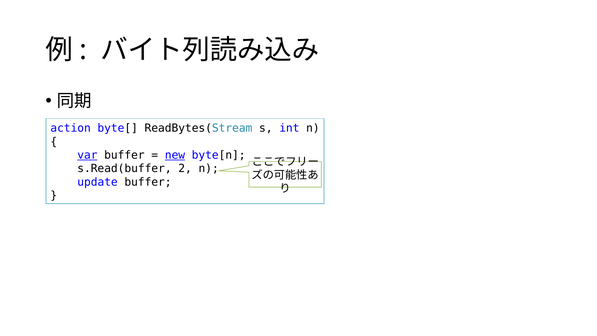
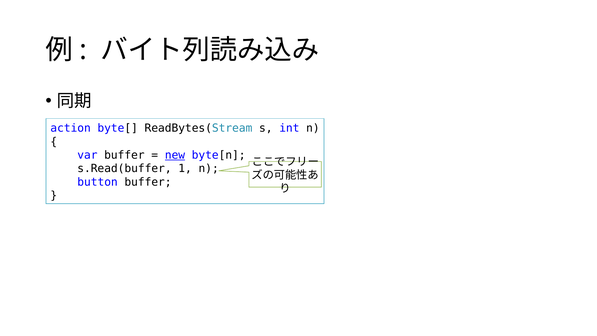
var underline: present -> none
2: 2 -> 1
update: update -> button
